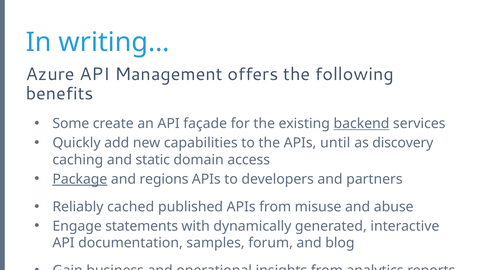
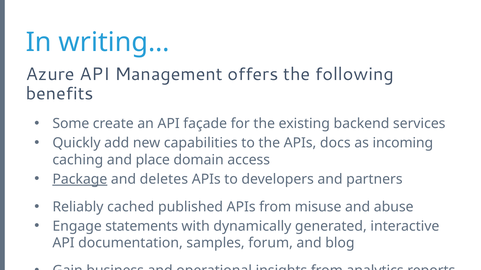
backend underline: present -> none
until: until -> docs
discovery: discovery -> incoming
static: static -> place
regions: regions -> deletes
